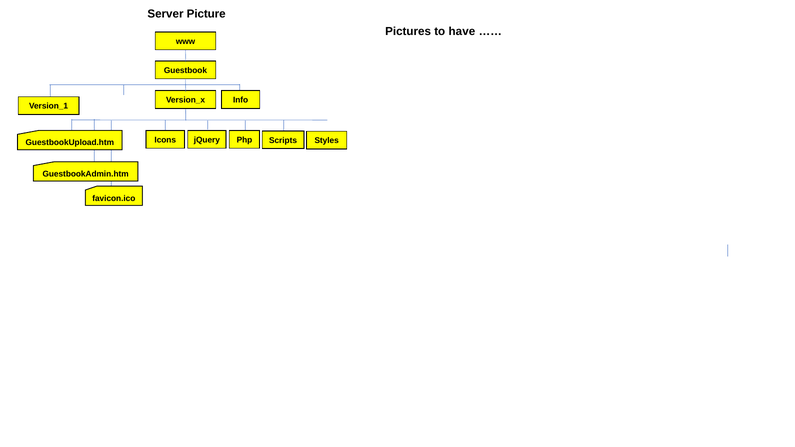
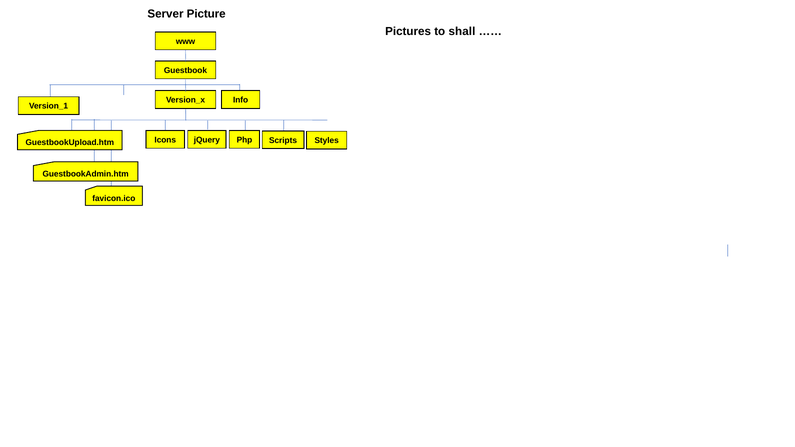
have: have -> shall
